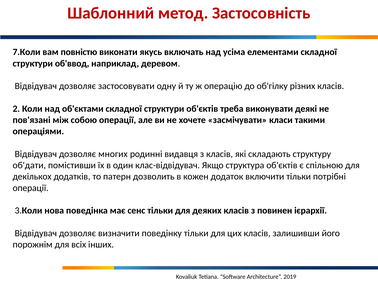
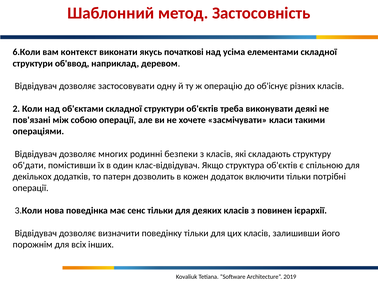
7.Коли: 7.Коли -> 6.Коли
повністю: повністю -> контекст
включать: включать -> початкові
об'гілку: об'гілку -> об'існує
видавця: видавця -> безпеки
